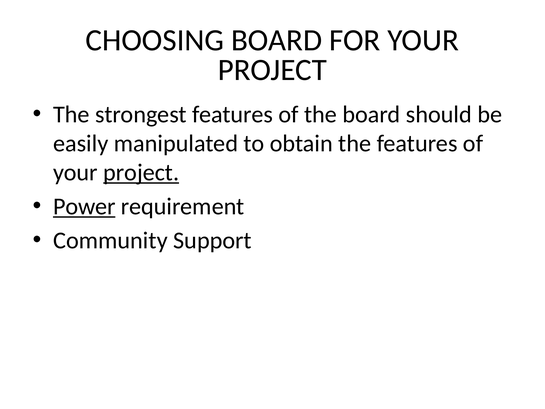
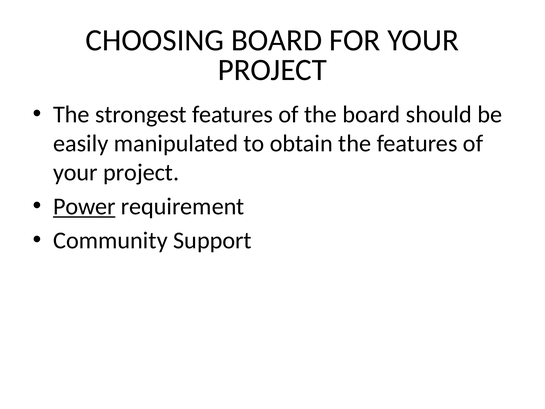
project at (141, 172) underline: present -> none
